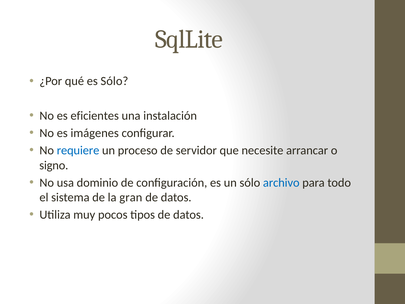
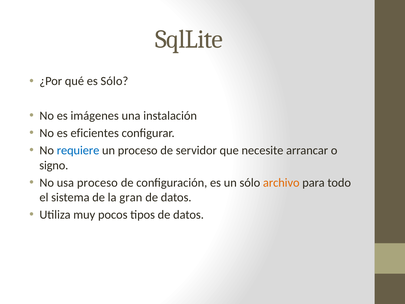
eficientes: eficientes -> imágenes
imágenes: imágenes -> eficientes
usa dominio: dominio -> proceso
archivo colour: blue -> orange
